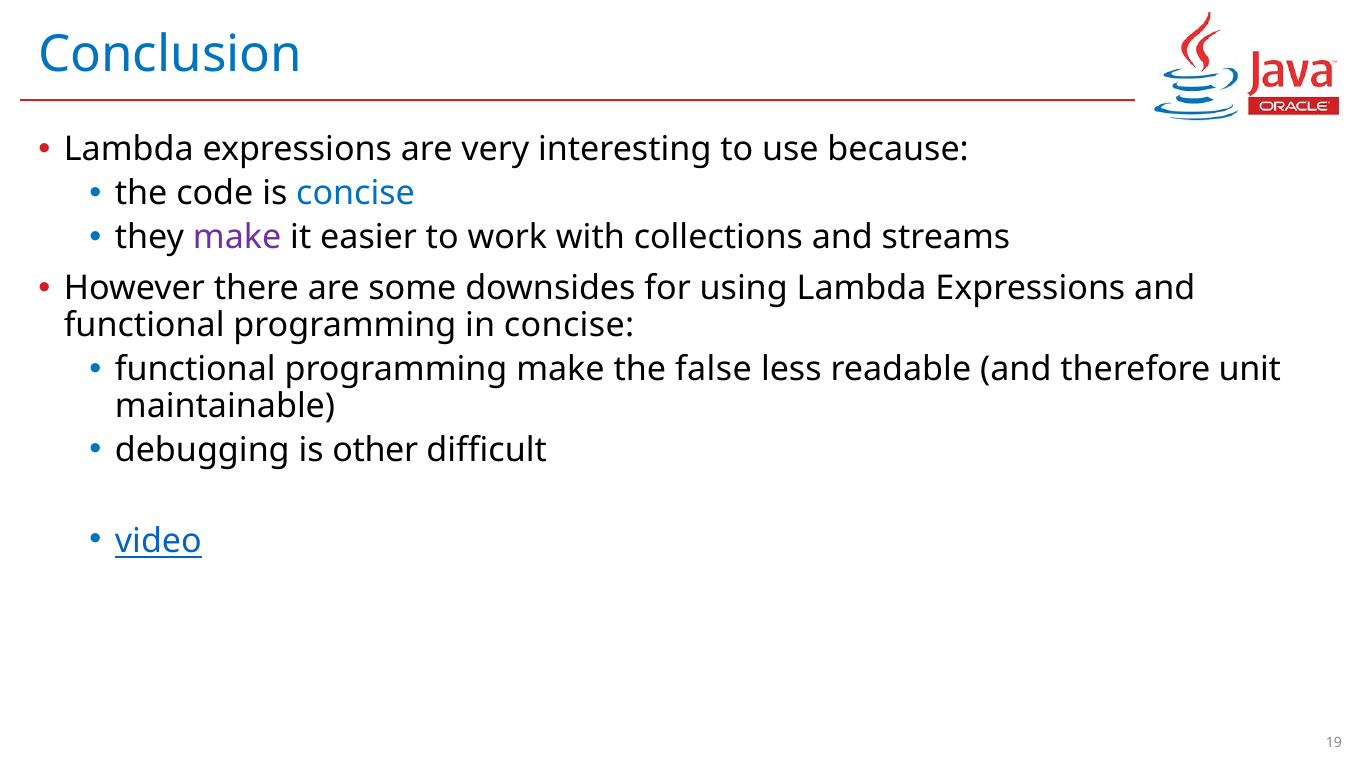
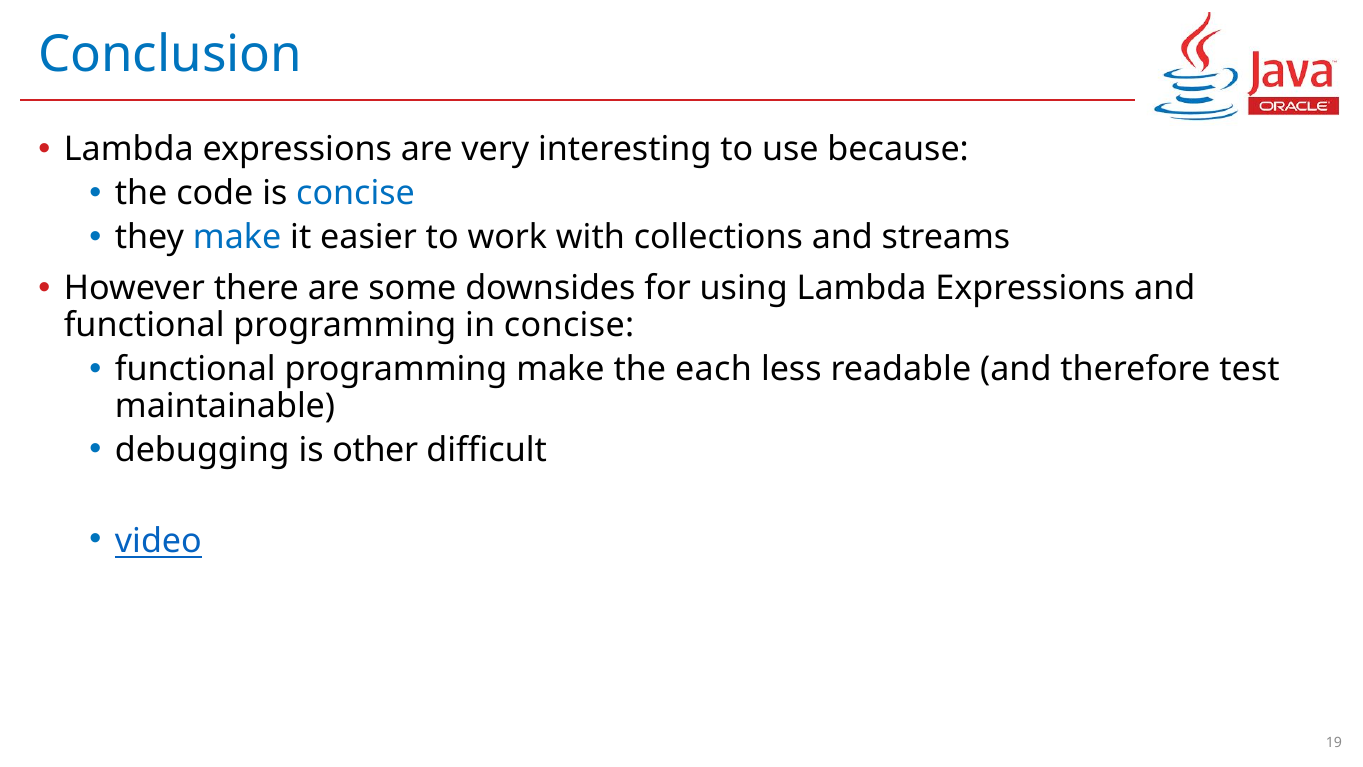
make at (237, 237) colour: purple -> blue
false: false -> each
unit: unit -> test
